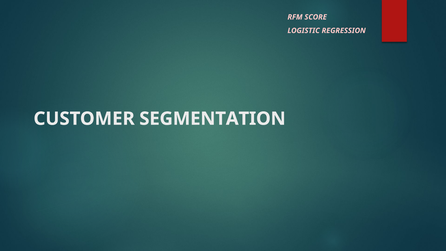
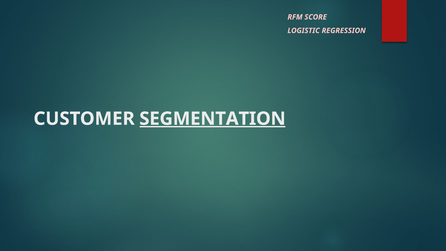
SEGMENTATION underline: none -> present
